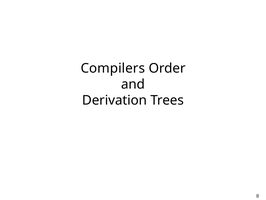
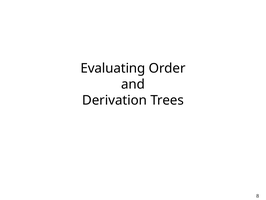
Compilers: Compilers -> Evaluating
